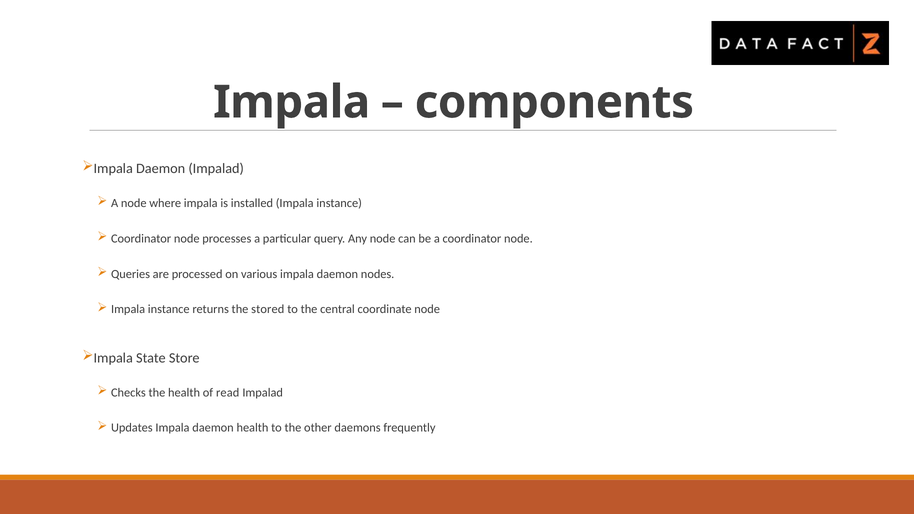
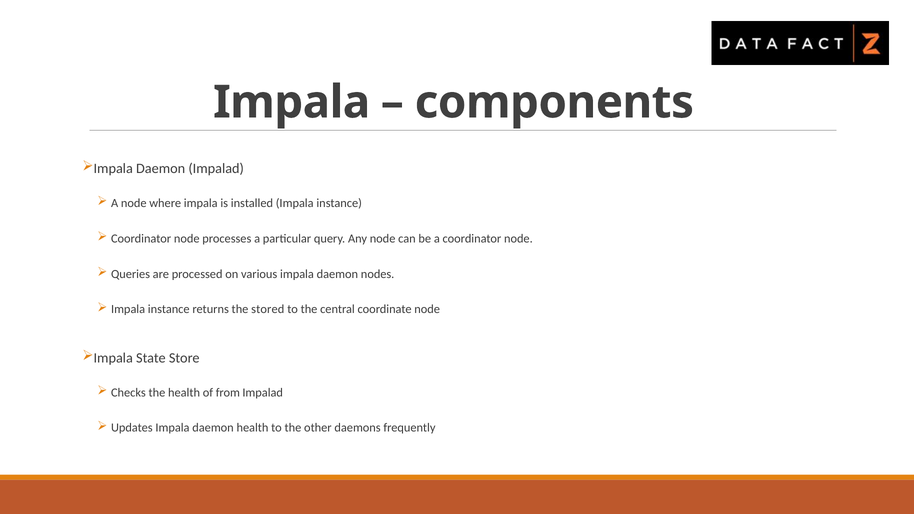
read: read -> from
